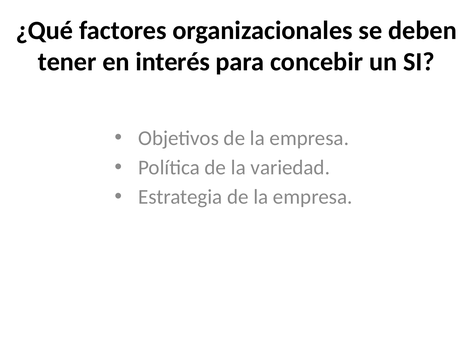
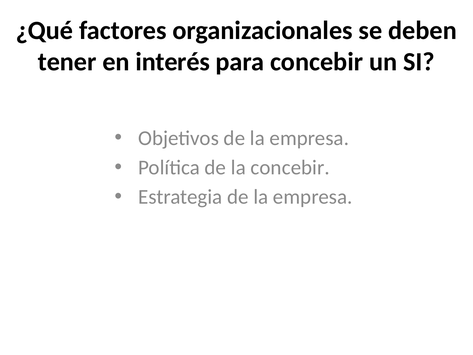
la variedad: variedad -> concebir
